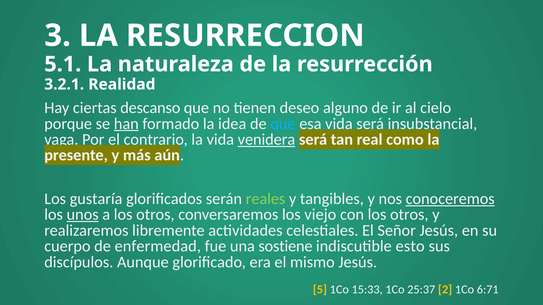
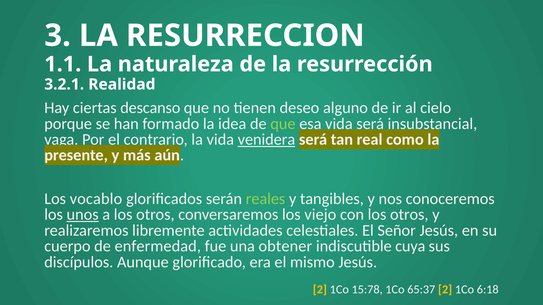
5.1: 5.1 -> 1.1
han underline: present -> none
que at (283, 124) colour: light blue -> light green
gustaría: gustaría -> vocablo
conoceremos underline: present -> none
sostiene: sostiene -> obtener
esto: esto -> cuya
5 at (320, 290): 5 -> 2
15:33: 15:33 -> 15:78
25:37: 25:37 -> 65:37
6:71: 6:71 -> 6:18
